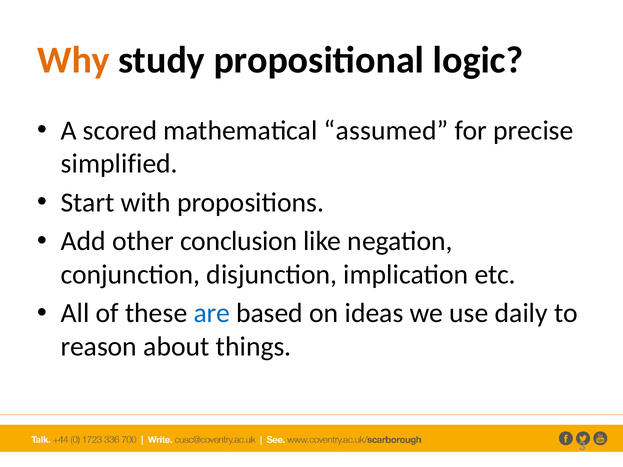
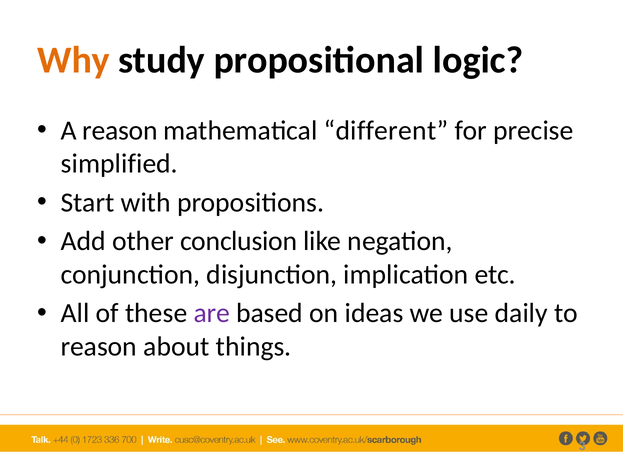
A scored: scored -> reason
assumed: assumed -> different
are colour: blue -> purple
